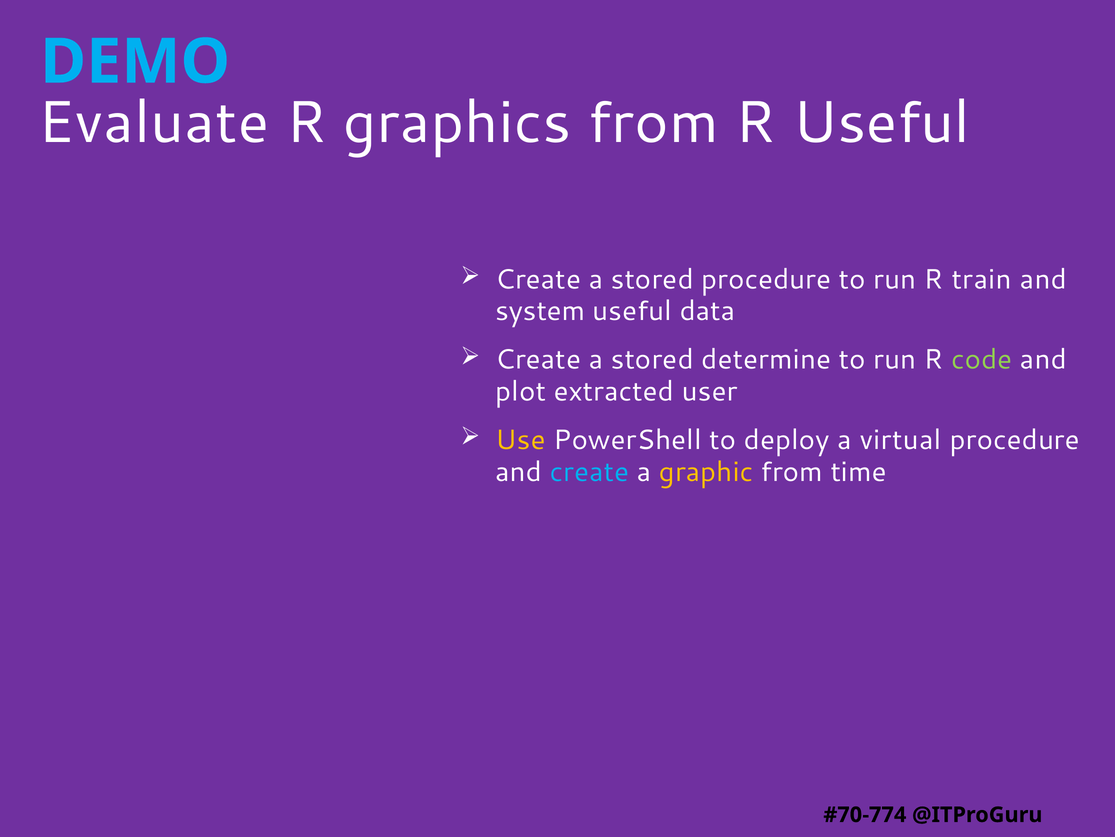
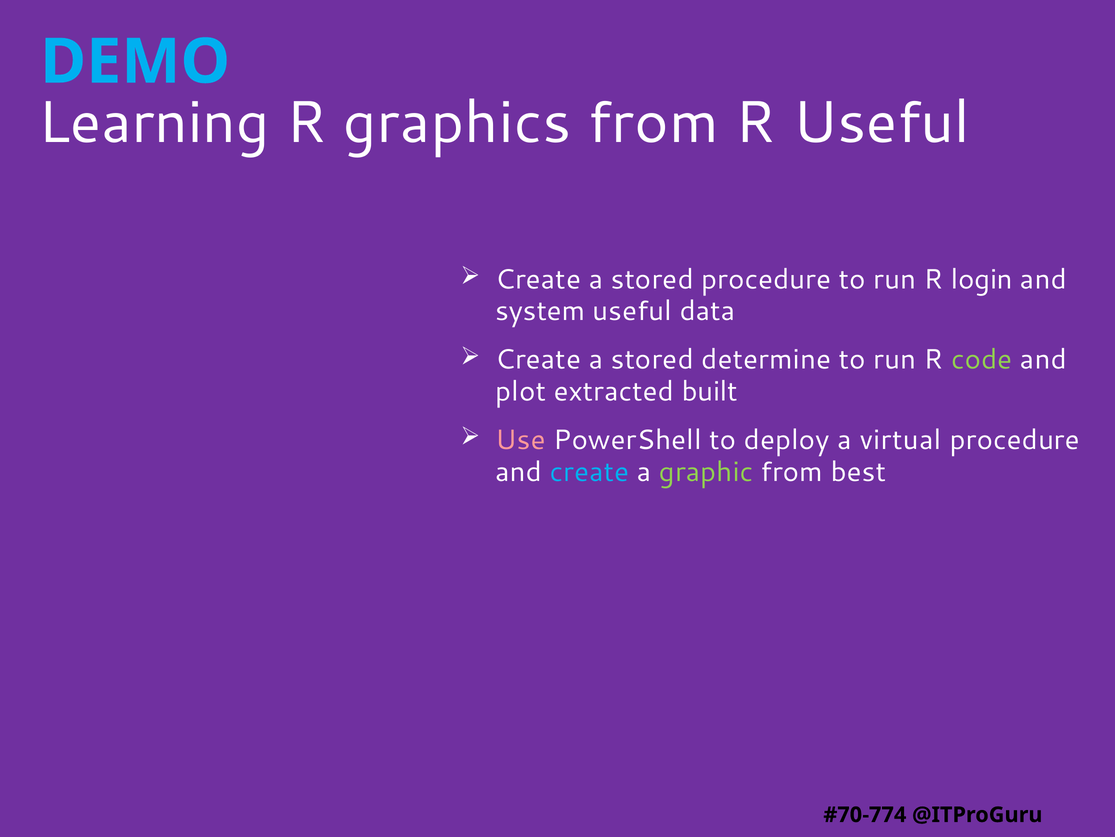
Evaluate: Evaluate -> Learning
train: train -> login
user: user -> built
Use colour: yellow -> pink
graphic colour: yellow -> light green
time: time -> best
